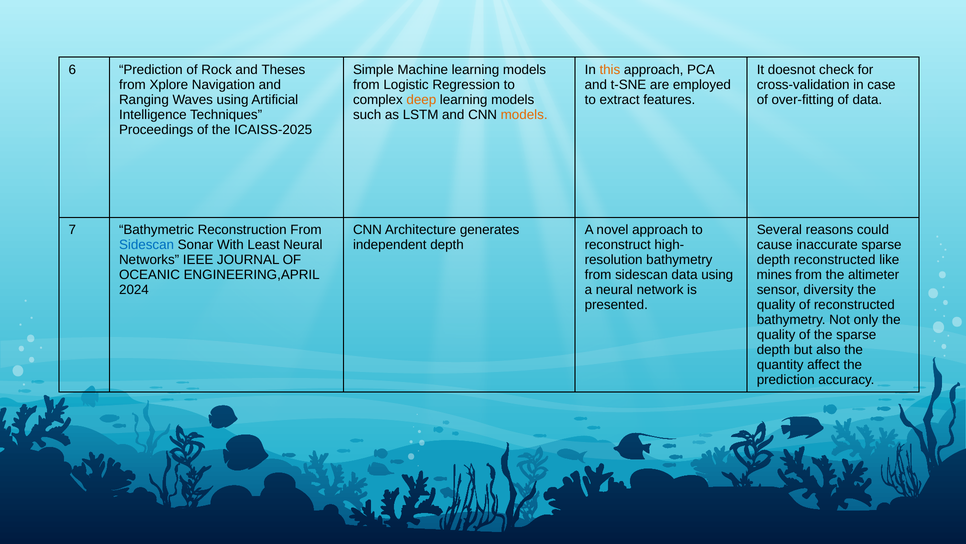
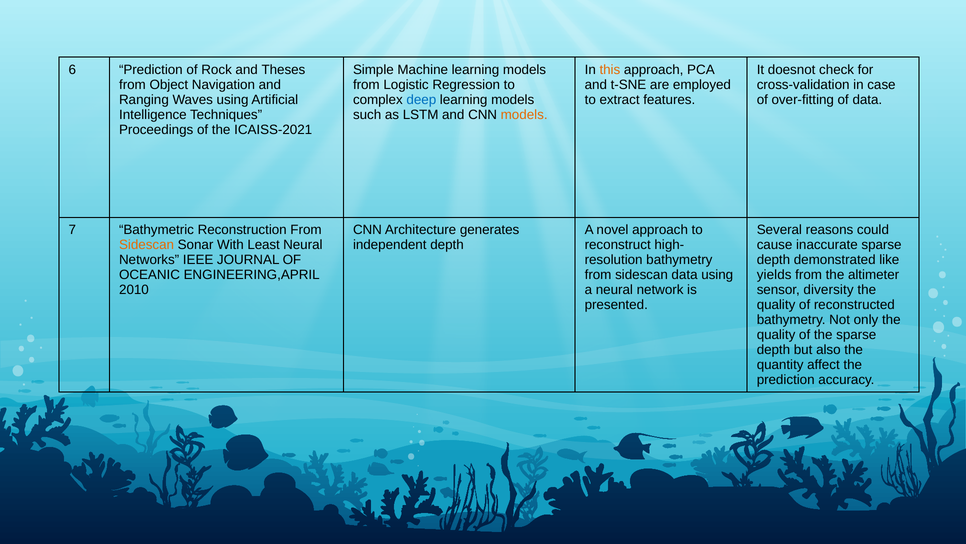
Xplore: Xplore -> Object
deep colour: orange -> blue
ICAISS-2025: ICAISS-2025 -> ICAISS-2021
Sidescan at (147, 245) colour: blue -> orange
depth reconstructed: reconstructed -> demonstrated
mines: mines -> yields
2024: 2024 -> 2010
